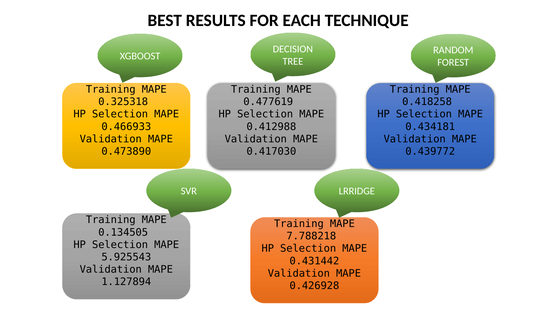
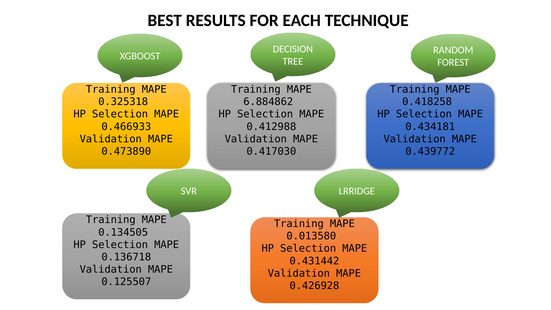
0.477619: 0.477619 -> 6.884862
7.788218: 7.788218 -> 0.013580
5.925543: 5.925543 -> 0.136718
1.127894: 1.127894 -> 0.125507
